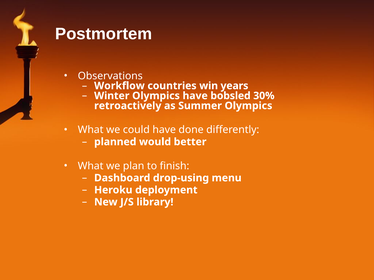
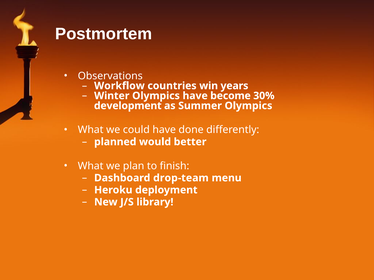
bobsled: bobsled -> become
retroactively: retroactively -> development
drop-using: drop-using -> drop-team
